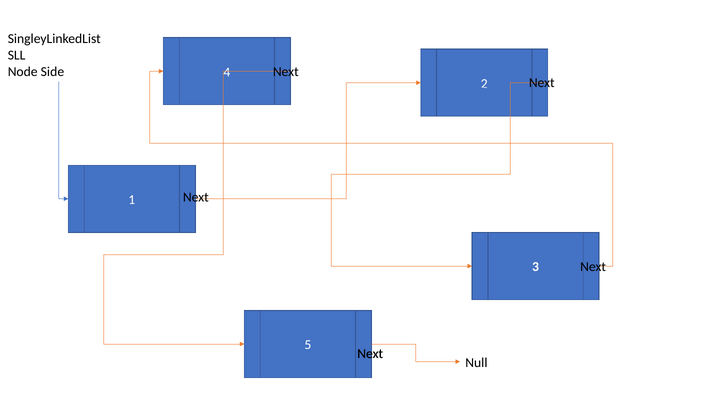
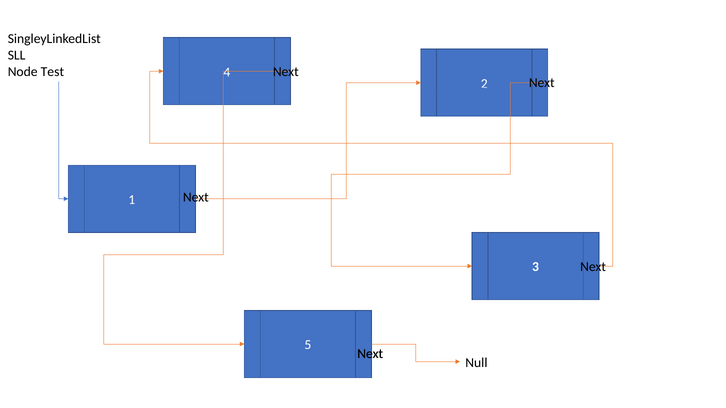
Side: Side -> Test
